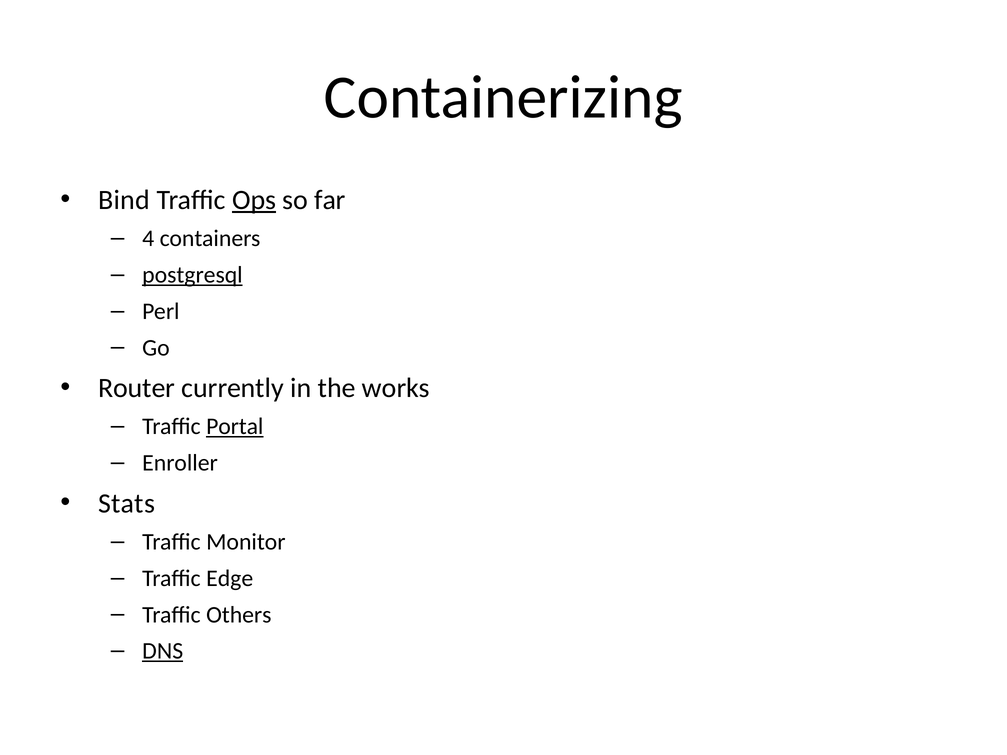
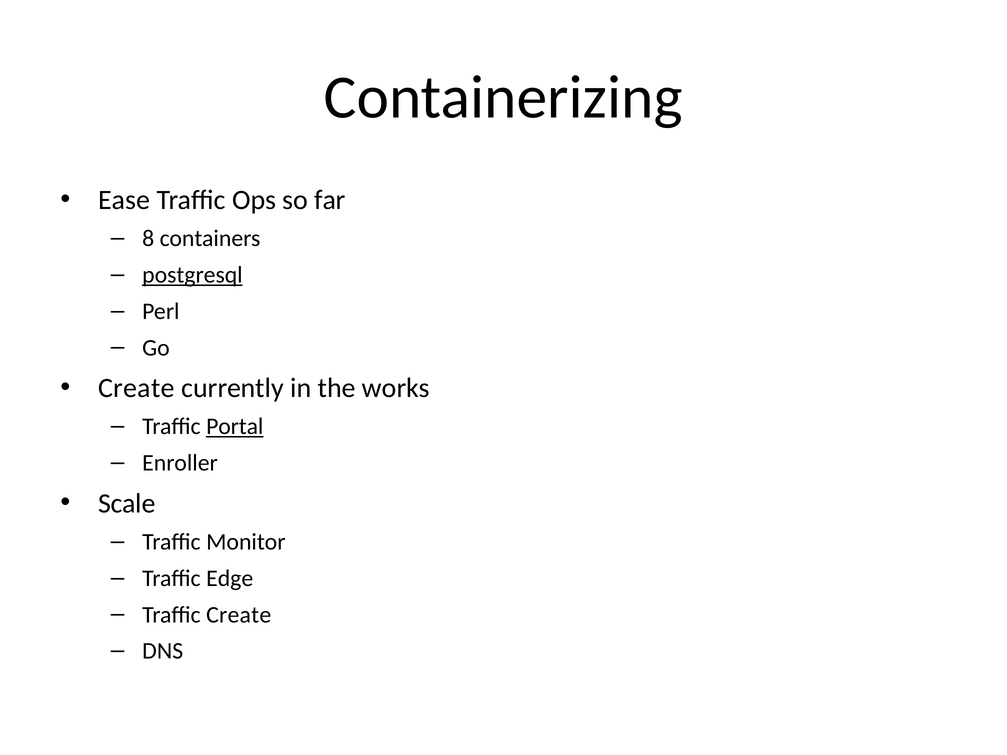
Bind: Bind -> Ease
Ops underline: present -> none
4: 4 -> 8
Router at (137, 388): Router -> Create
Stats: Stats -> Scale
Traffic Others: Others -> Create
DNS underline: present -> none
